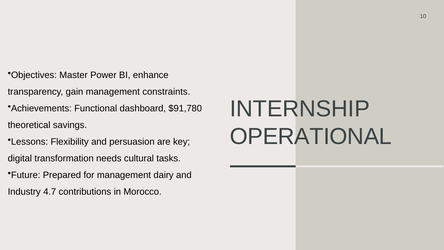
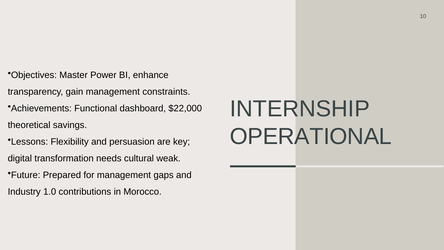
$91,780: $91,780 -> $22,000
tasks: tasks -> weak
dairy: dairy -> gaps
4.7: 4.7 -> 1.0
